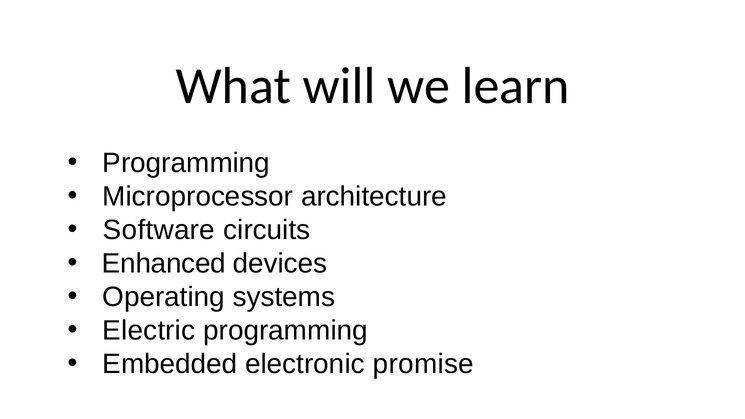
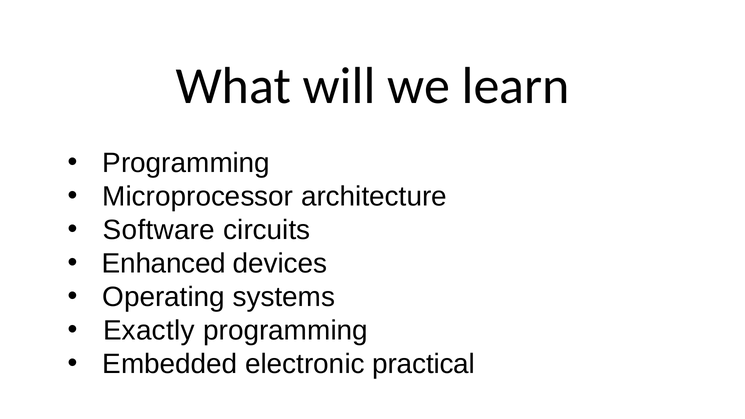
Electric: Electric -> Exactly
promise: promise -> practical
